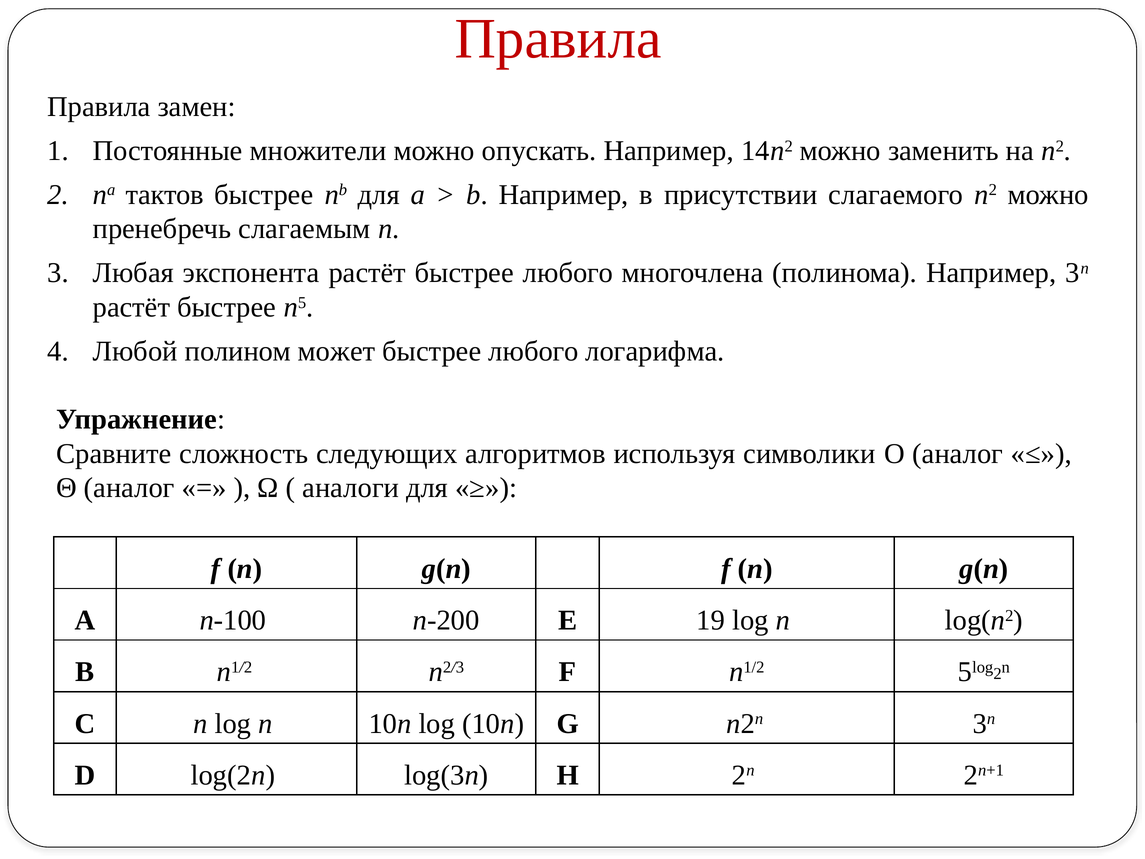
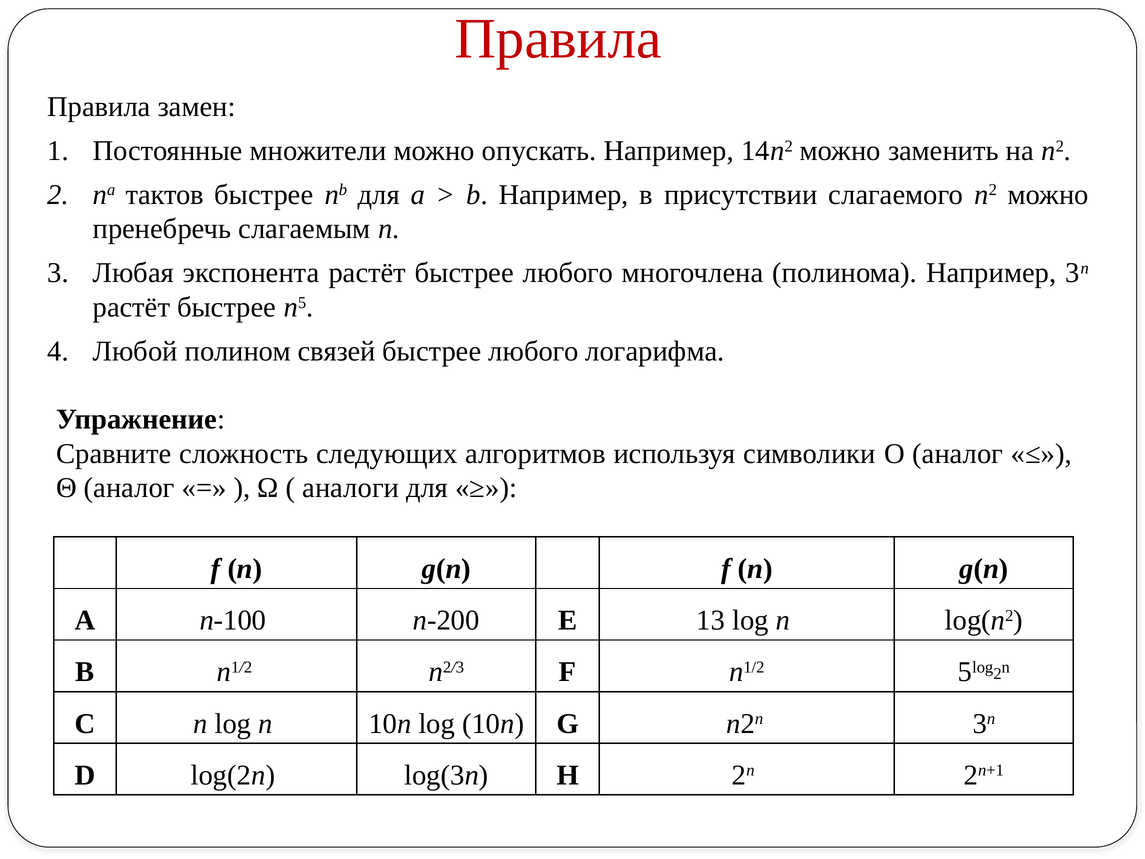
может: может -> связей
19: 19 -> 13
